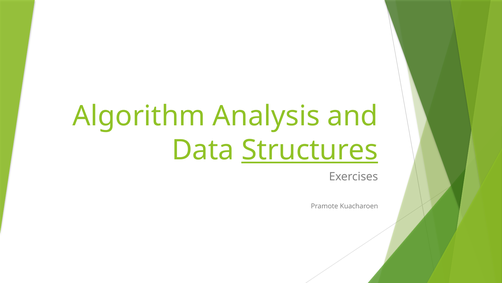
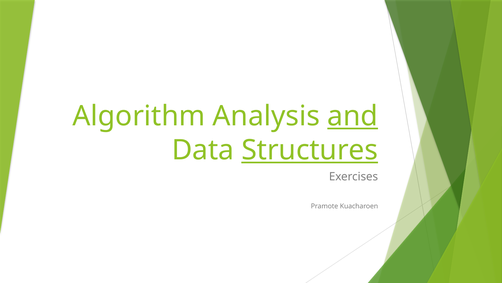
and underline: none -> present
